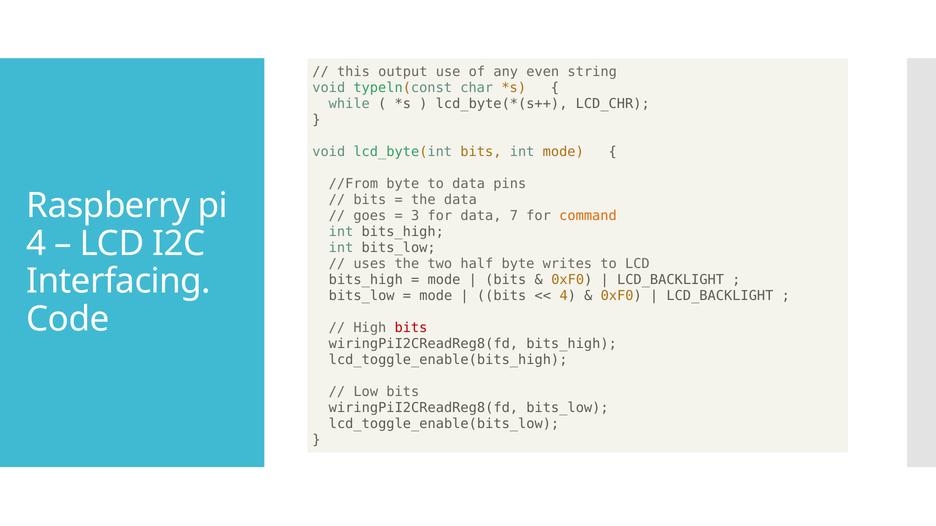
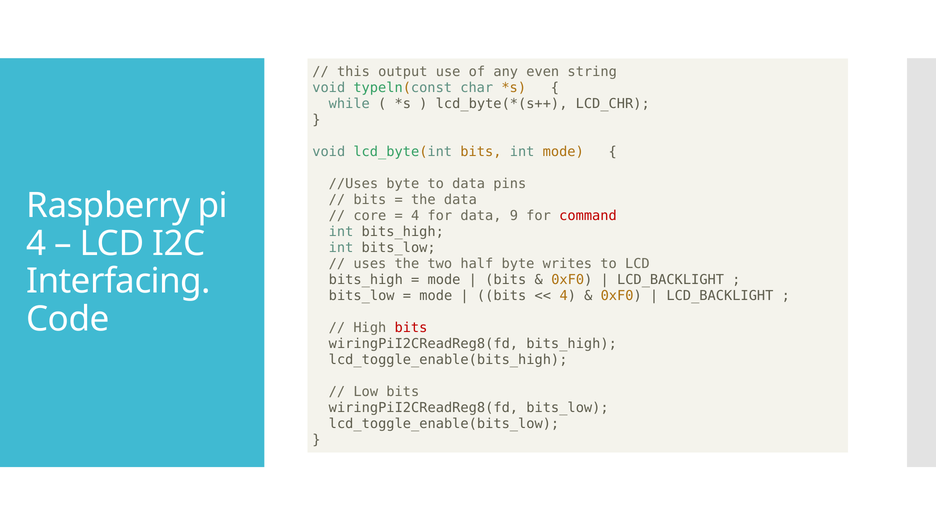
//From: //From -> //Uses
goes: goes -> core
3 at (415, 216): 3 -> 4
7: 7 -> 9
command colour: orange -> red
